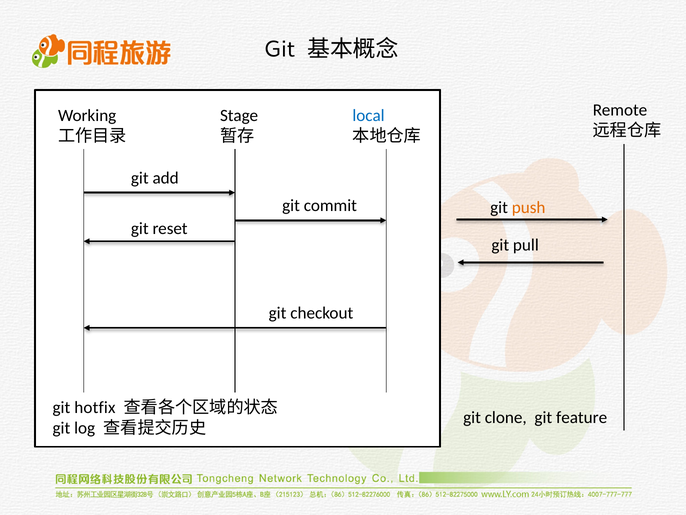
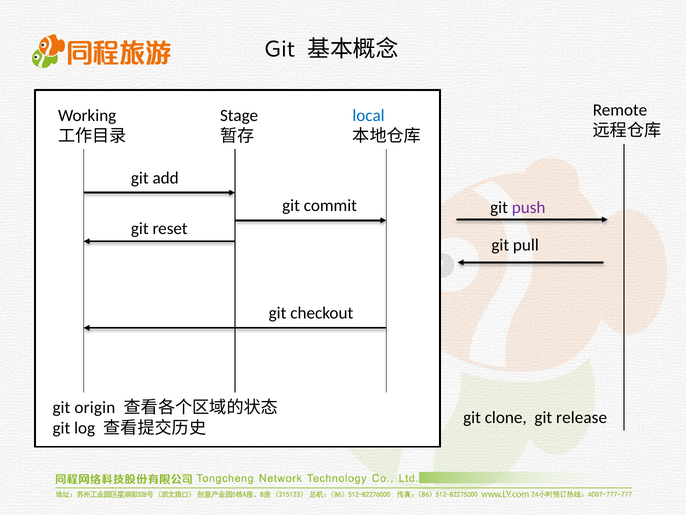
push colour: orange -> purple
hotfix: hotfix -> origin
feature: feature -> release
